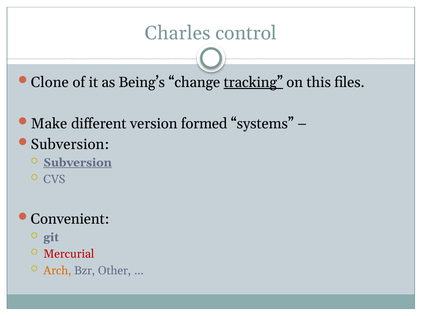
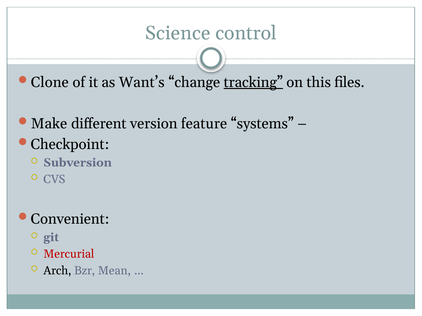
Charles: Charles -> Science
Being’s: Being’s -> Want’s
formed: formed -> feature
Subversion at (70, 145): Subversion -> Checkpoint
Subversion at (78, 163) underline: present -> none
Arch colour: orange -> black
Other: Other -> Mean
